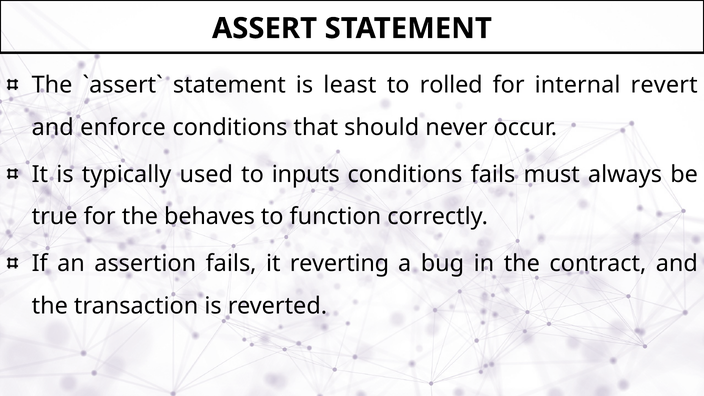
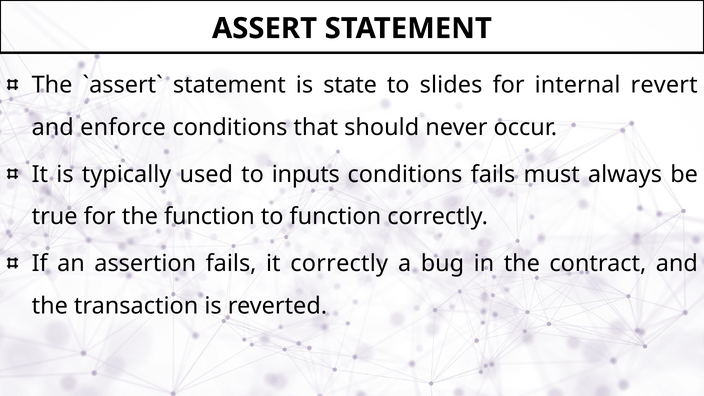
least: least -> state
rolled: rolled -> slides
the behaves: behaves -> function
it reverting: reverting -> correctly
